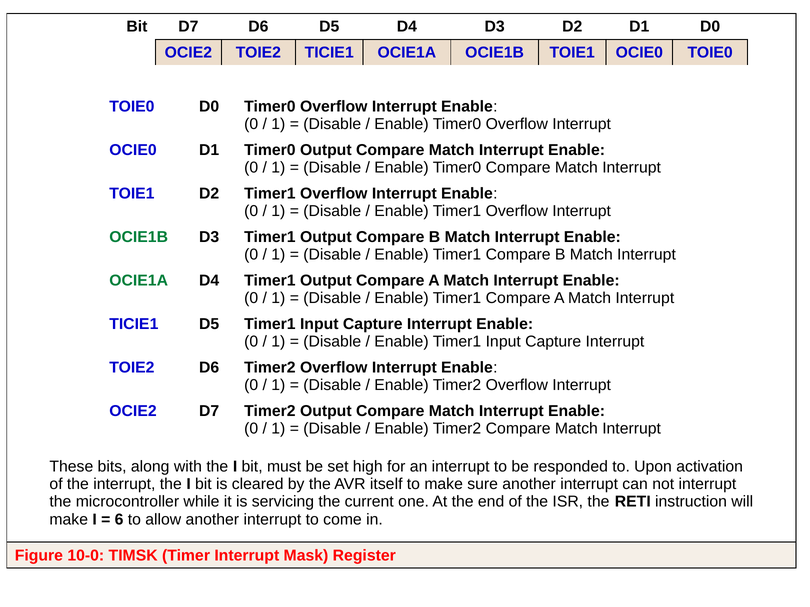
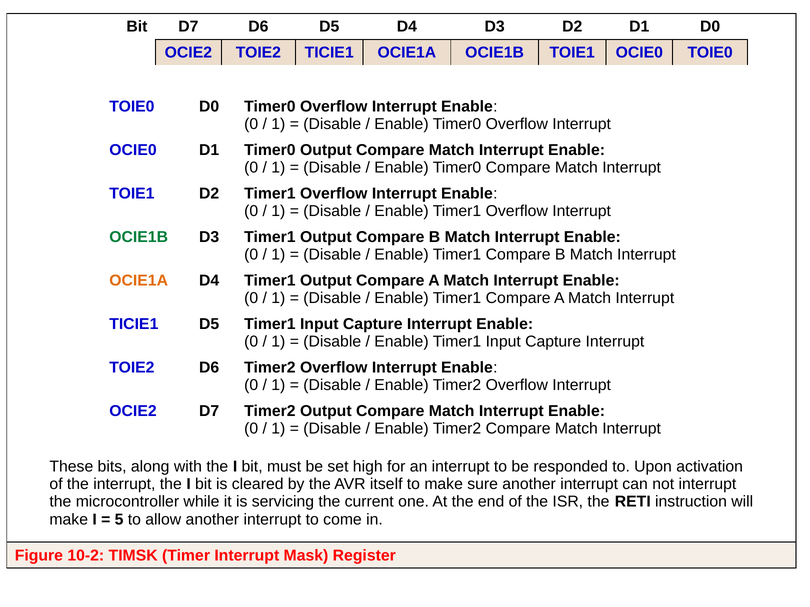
OCIE1A at (139, 281) colour: green -> orange
6: 6 -> 5
10-0: 10-0 -> 10-2
